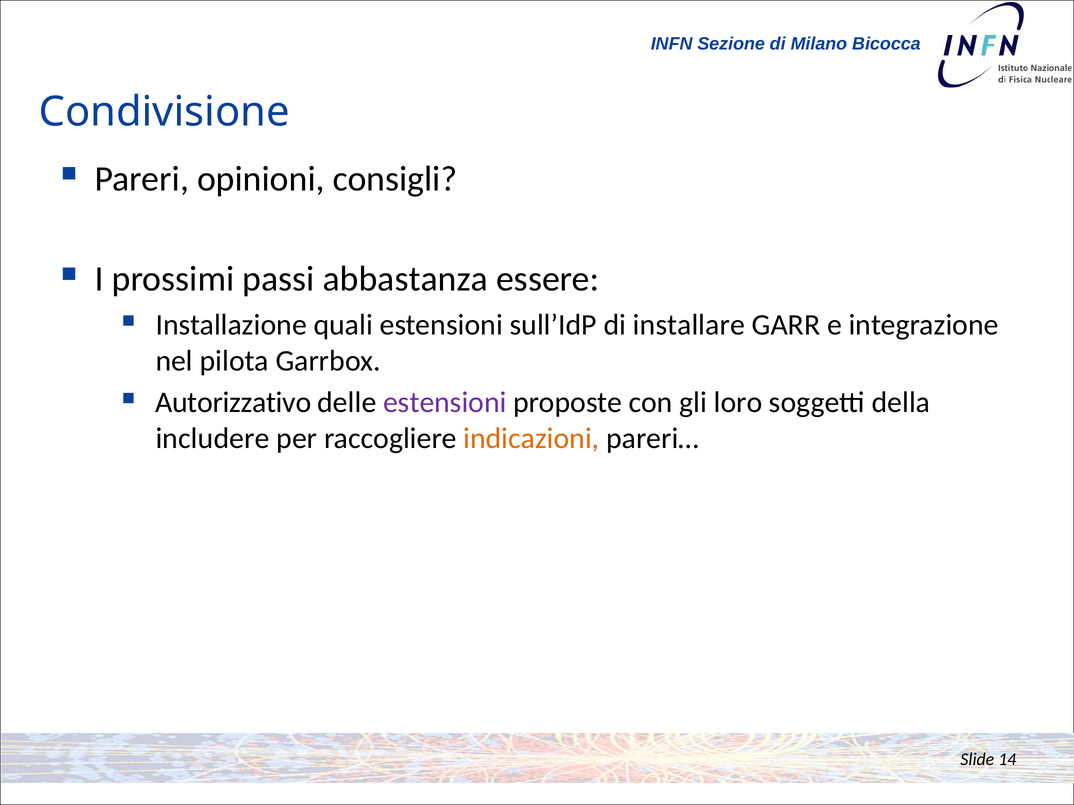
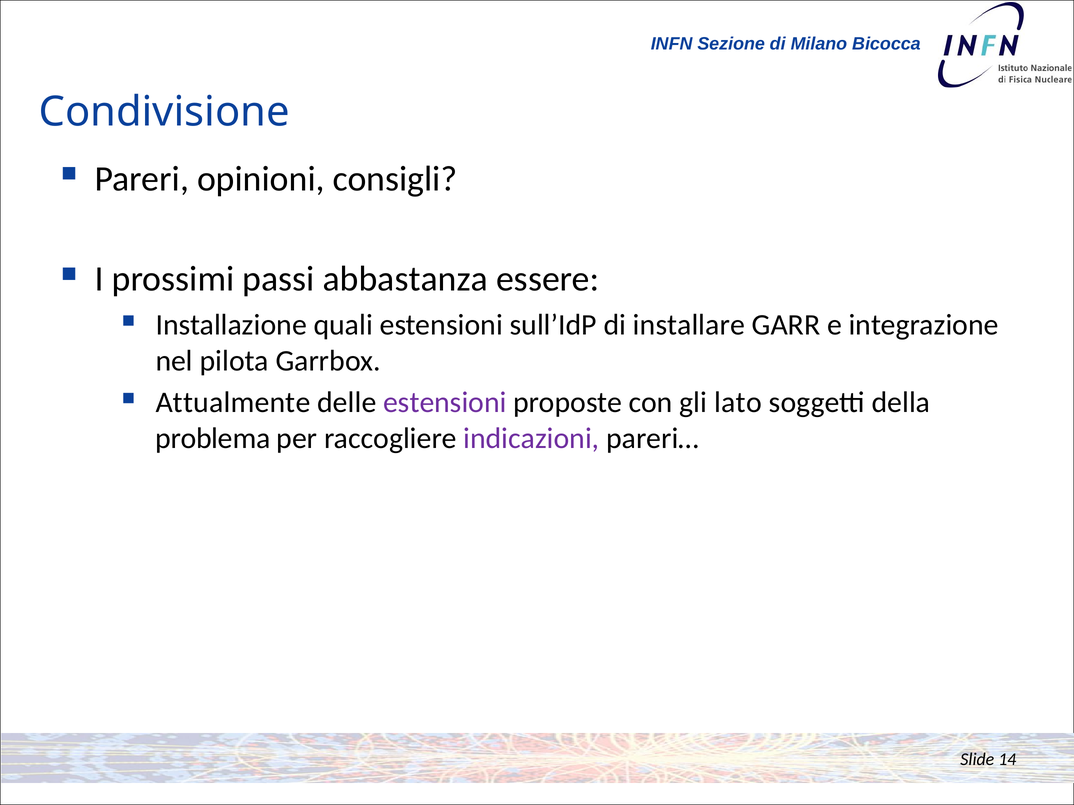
Autorizzativo: Autorizzativo -> Attualmente
loro: loro -> lato
includere: includere -> problema
indicazioni colour: orange -> purple
